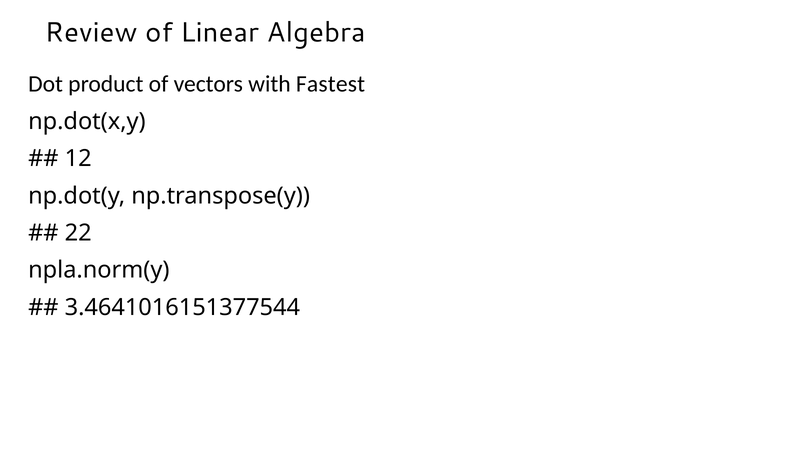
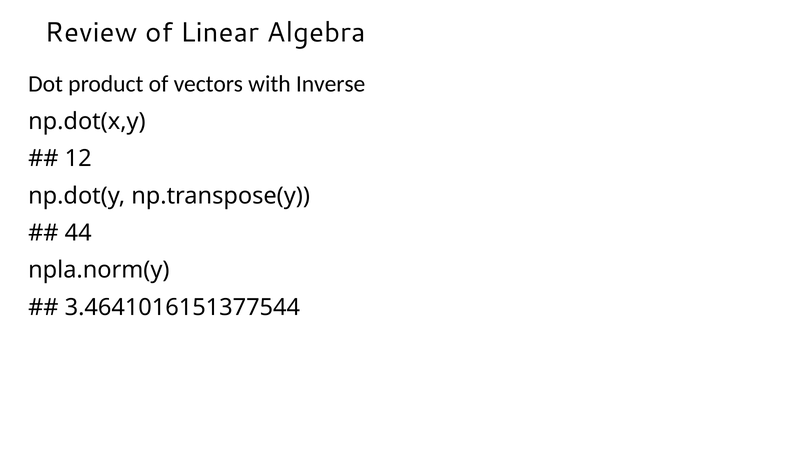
Fastest: Fastest -> Inverse
22: 22 -> 44
